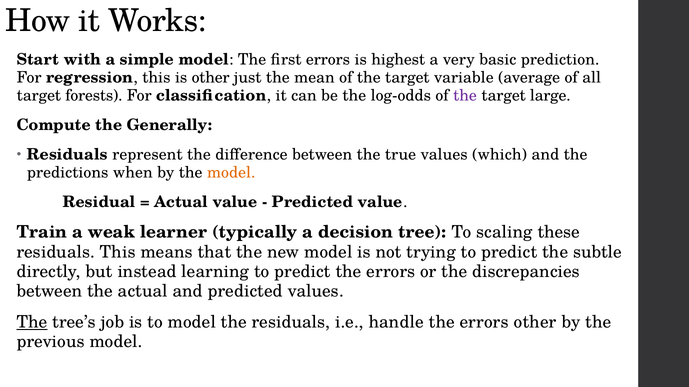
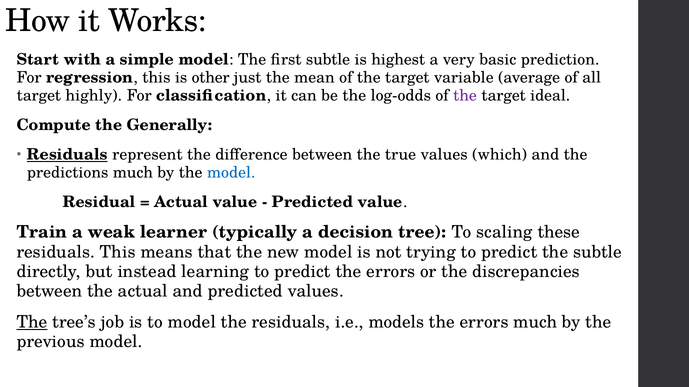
first errors: errors -> subtle
forests: forests -> highly
large: large -> ideal
Residuals at (67, 155) underline: none -> present
predictions when: when -> much
model at (231, 173) colour: orange -> blue
handle: handle -> models
errors other: other -> much
